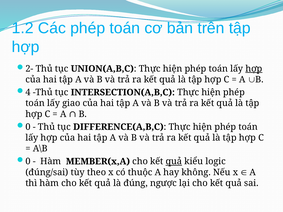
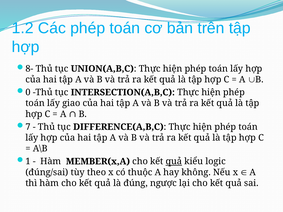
2-: 2- -> 8-
hợp at (254, 69) underline: present -> none
4: 4 -> 0
0 at (28, 127): 0 -> 7
0 at (28, 162): 0 -> 1
